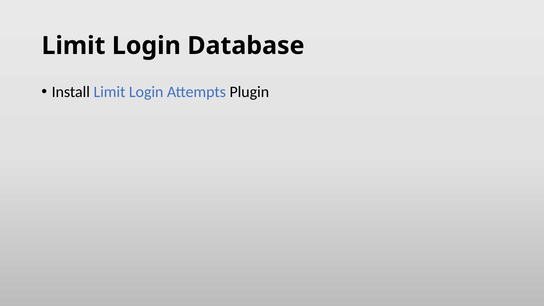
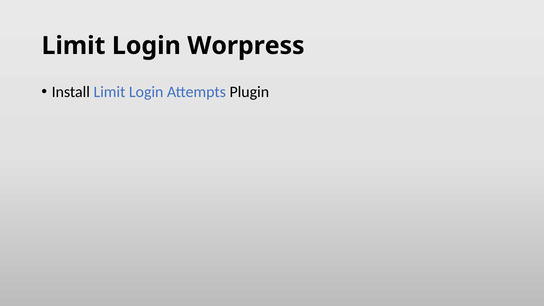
Database: Database -> Worpress
